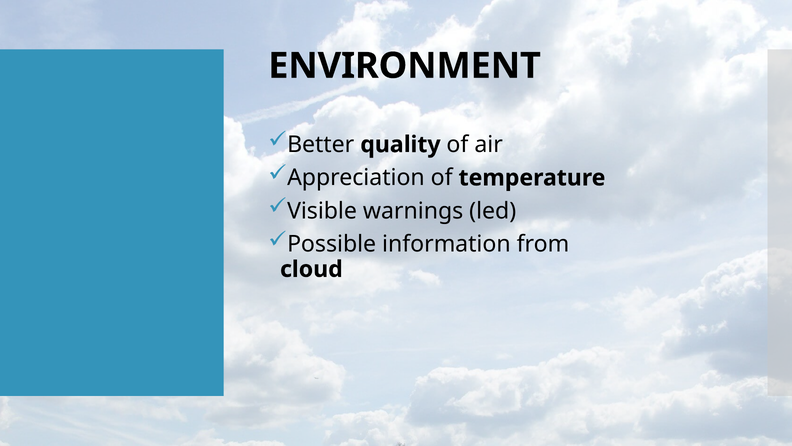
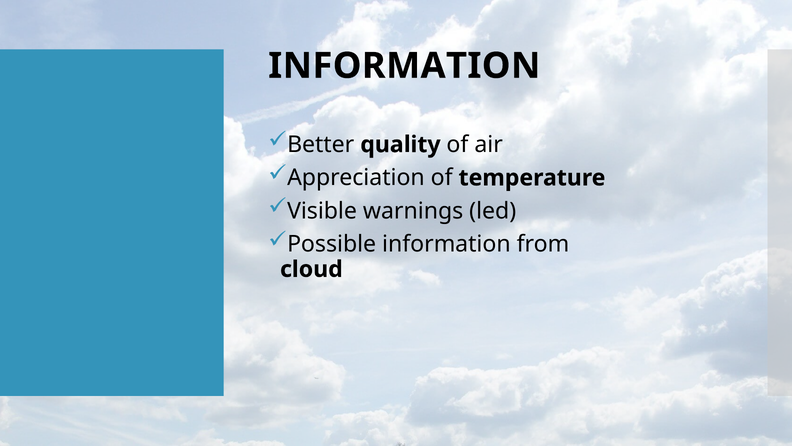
ENVIRONMENT at (405, 66): ENVIRONMENT -> INFORMATION
